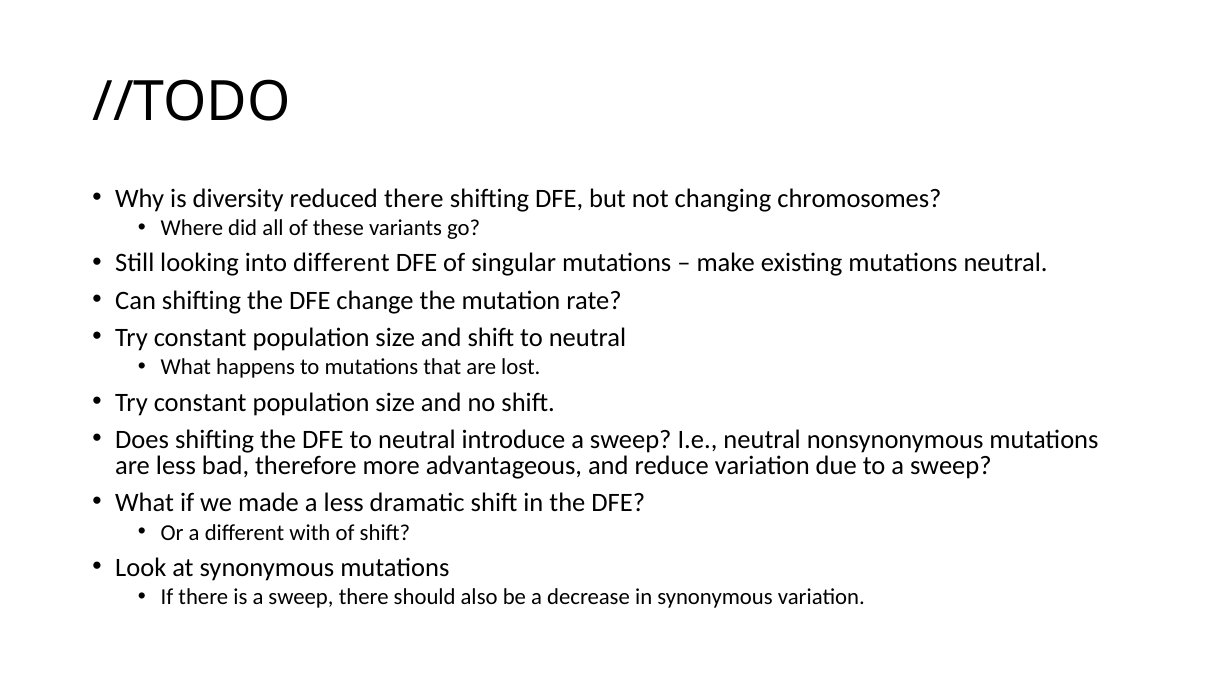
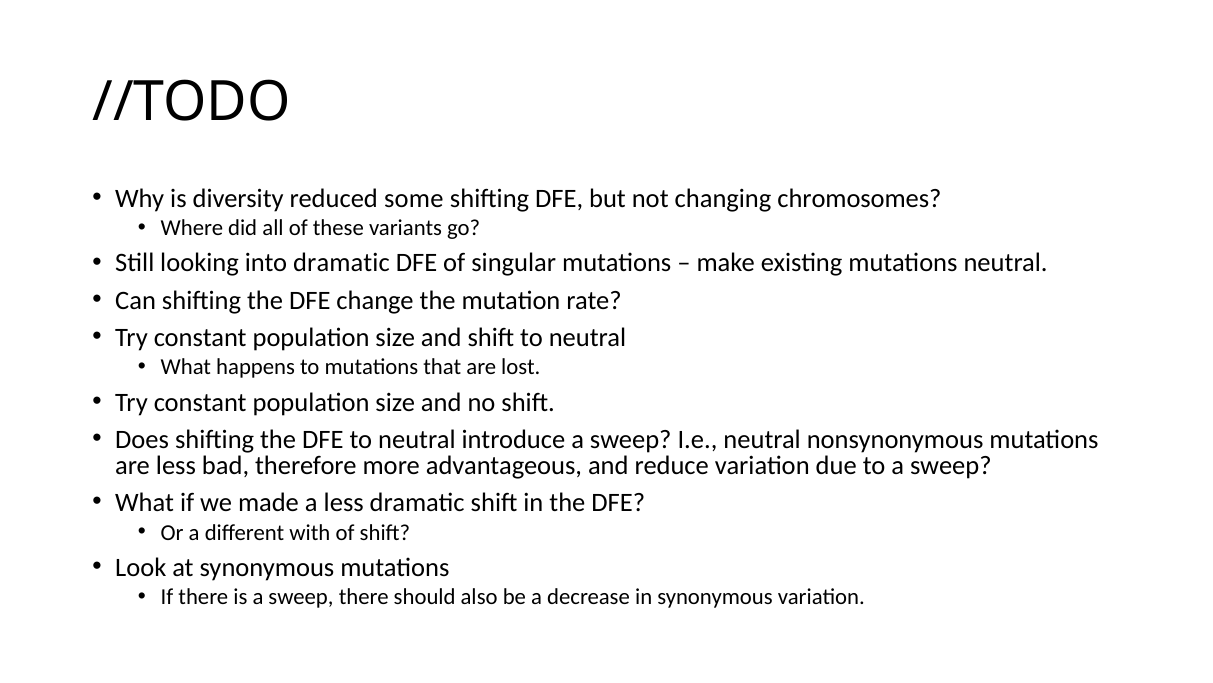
reduced there: there -> some
into different: different -> dramatic
